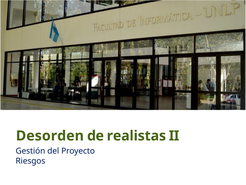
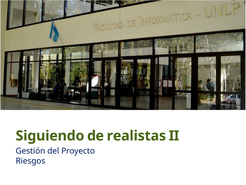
Desorden: Desorden -> Siguiendo
